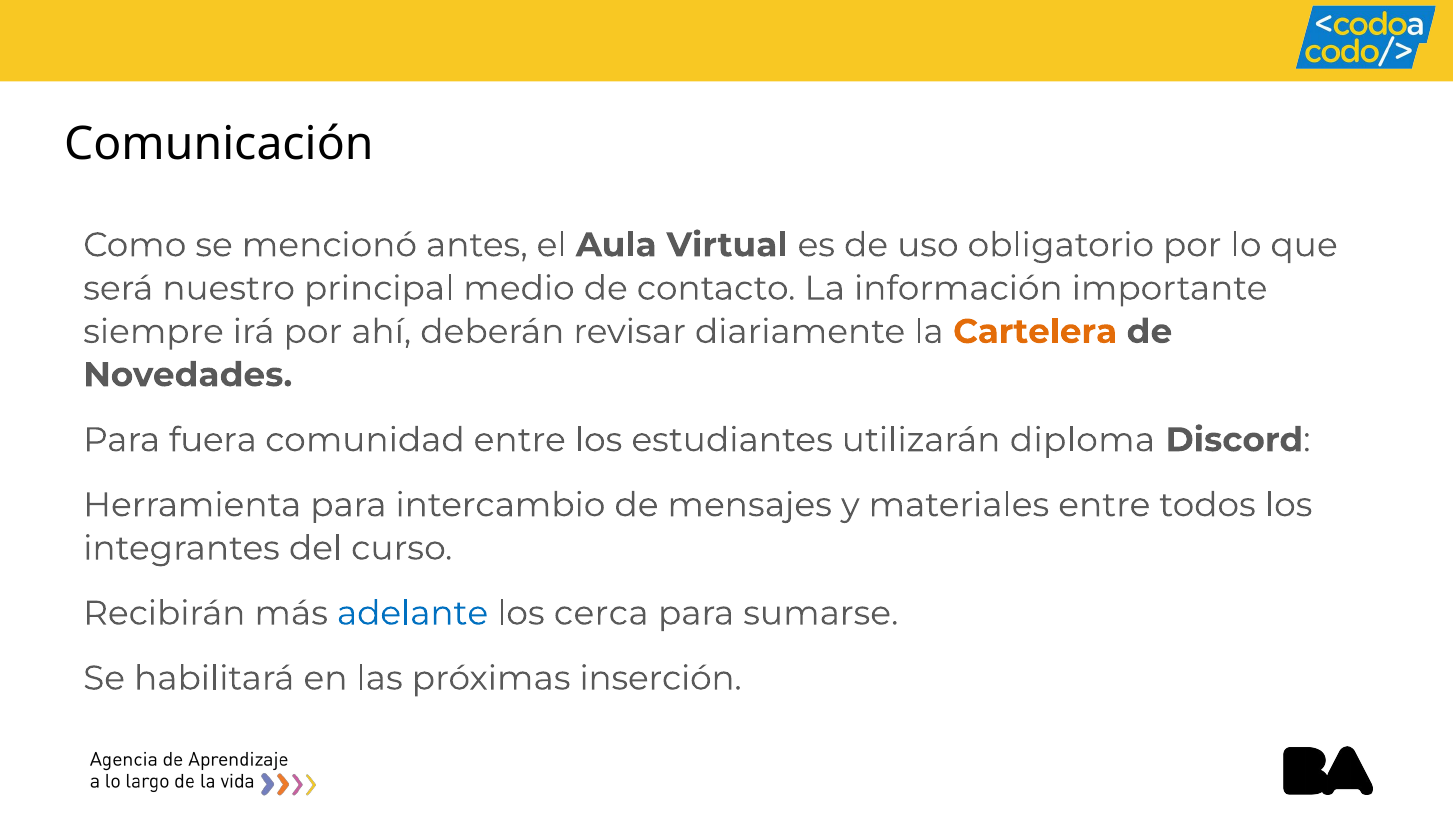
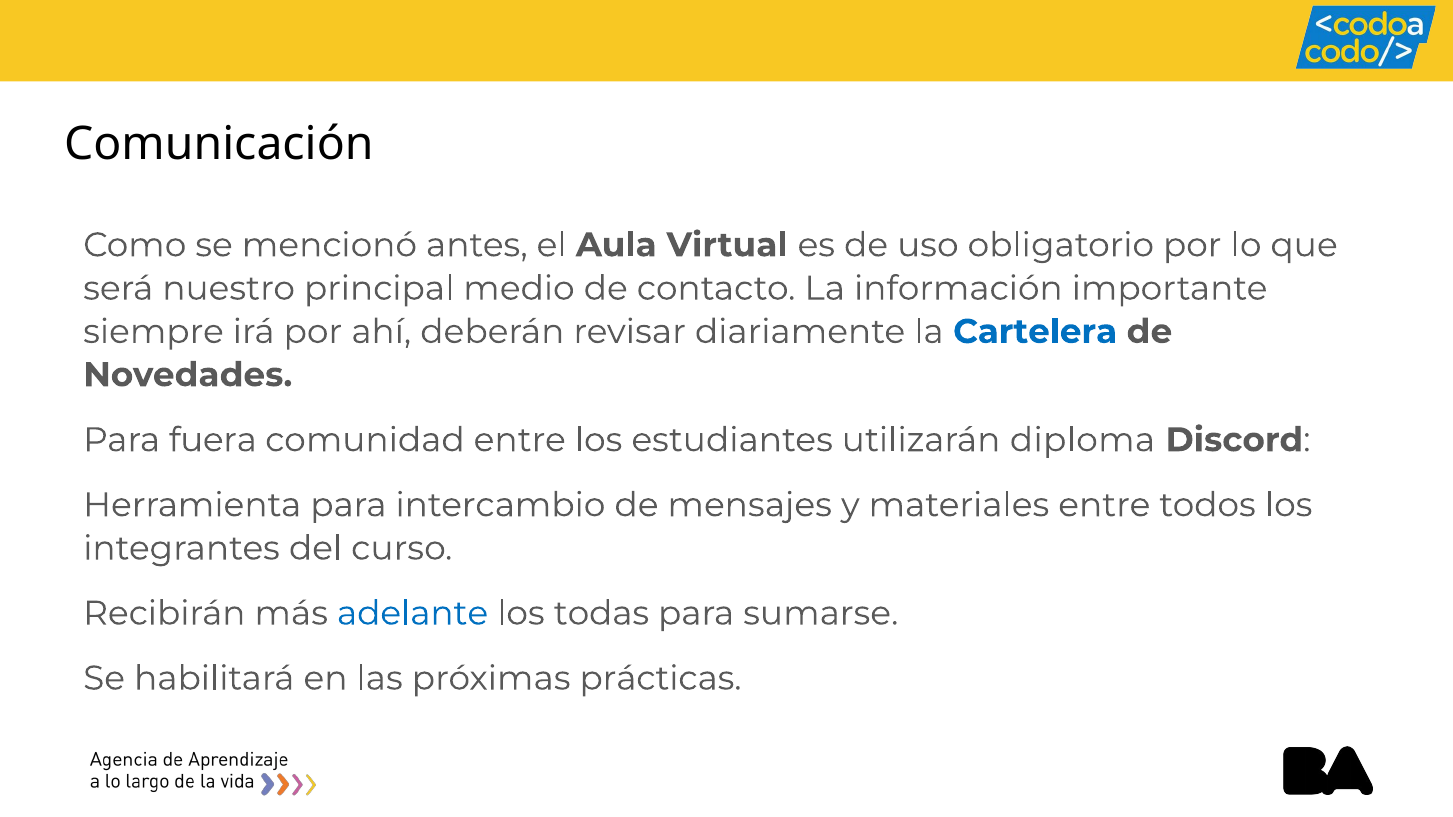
Cartelera colour: orange -> blue
cerca: cerca -> todas
inserción: inserción -> prácticas
